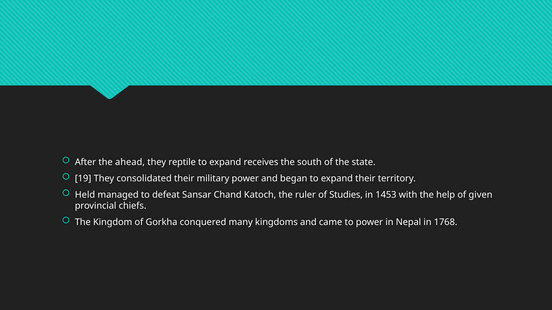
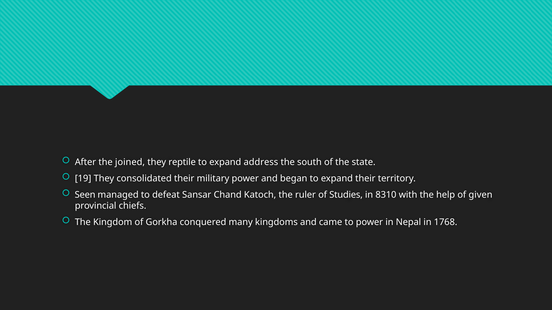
ahead: ahead -> joined
receives: receives -> address
Held: Held -> Seen
1453: 1453 -> 8310
